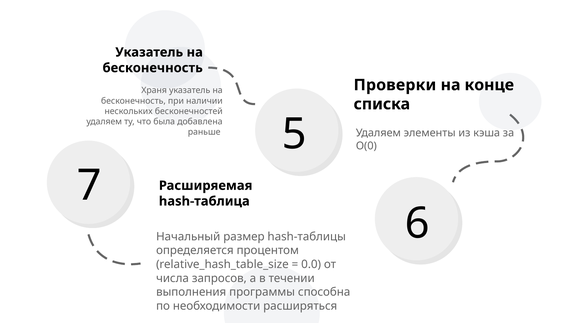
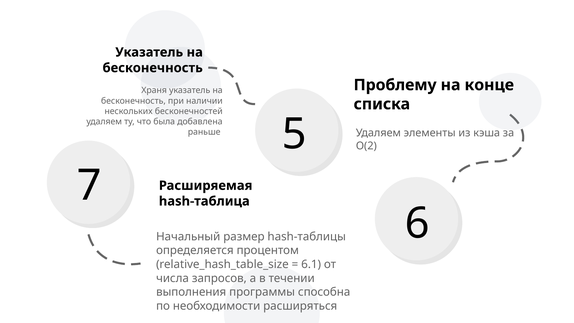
Проверки: Проверки -> Проблему
О(0: О(0 -> О(2
0.0: 0.0 -> 6.1
